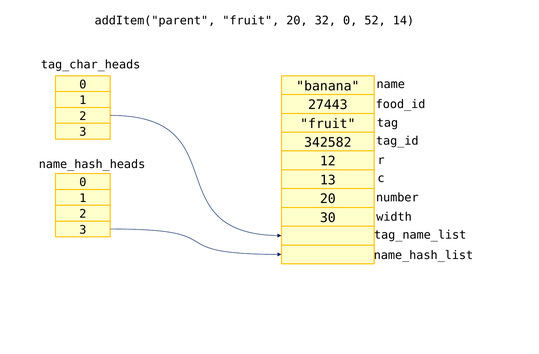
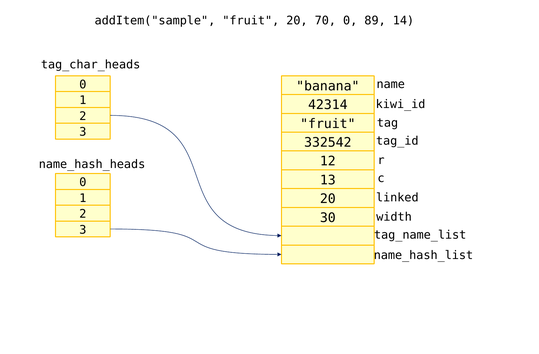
addItem("parent: addItem("parent -> addItem("sample
32: 32 -> 70
52: 52 -> 89
food_id: food_id -> kiwi_id
27443: 27443 -> 42314
342582: 342582 -> 332542
number: number -> linked
